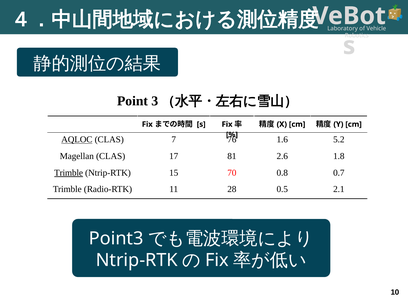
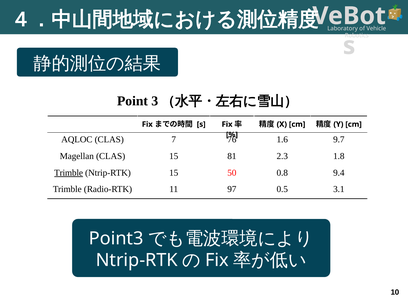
AQLOC underline: present -> none
5.2: 5.2 -> 9.7
CLAS 17: 17 -> 15
2.6: 2.6 -> 2.3
70: 70 -> 50
0.7: 0.7 -> 9.4
28: 28 -> 97
2.1: 2.1 -> 3.1
